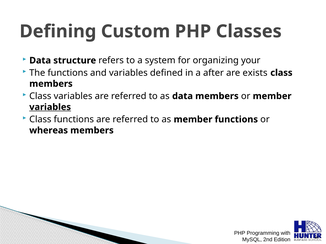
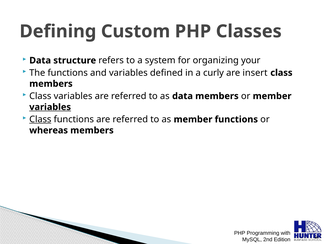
after: after -> curly
exists: exists -> insert
Class at (40, 120) underline: none -> present
